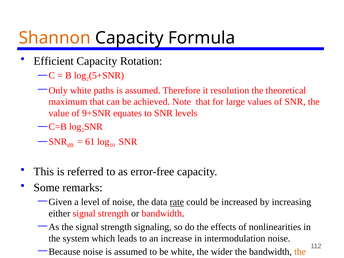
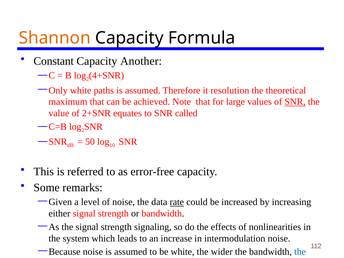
Efficient: Efficient -> Constant
Rotation: Rotation -> Another
5+SNR: 5+SNR -> 4+SNR
SNR at (295, 102) underline: none -> present
9+SNR: 9+SNR -> 2+SNR
levels: levels -> called
61: 61 -> 50
the at (300, 252) colour: orange -> blue
